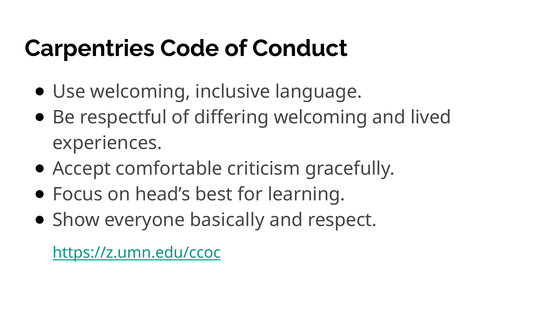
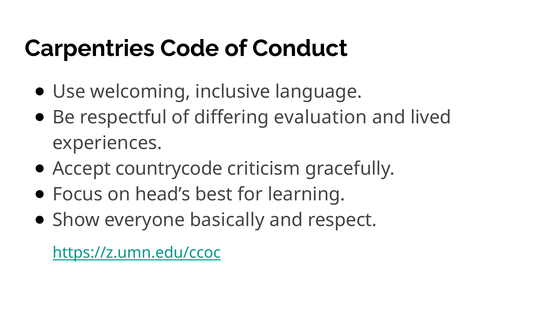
differing welcoming: welcoming -> evaluation
comfortable: comfortable -> countrycode
